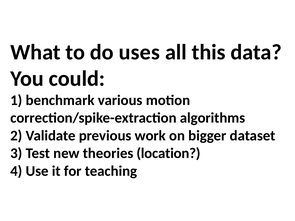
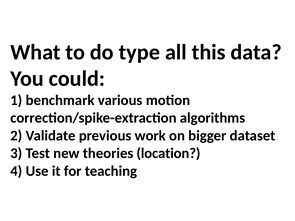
uses: uses -> type
